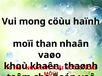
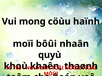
than: than -> bôûi
vaøo: vaøo -> quyù
